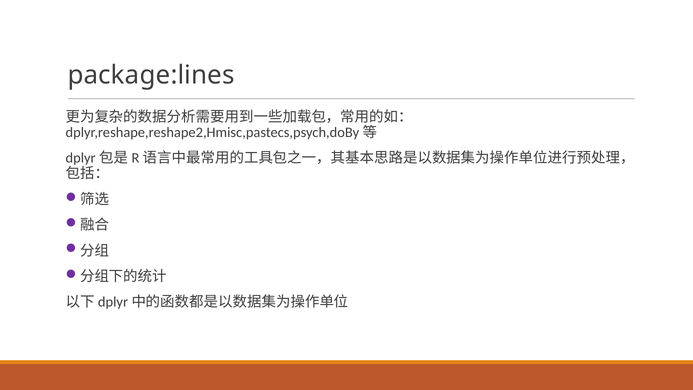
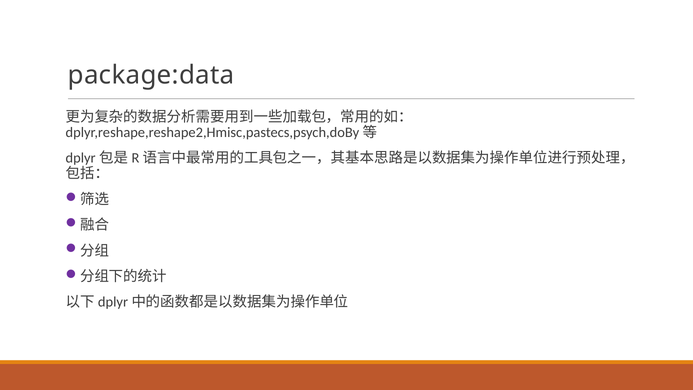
package:lines: package:lines -> package:data
